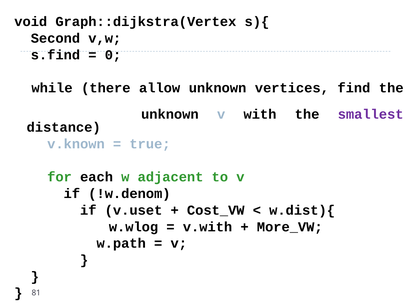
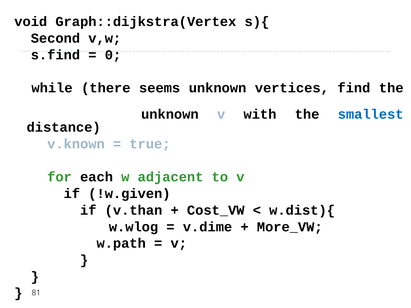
allow: allow -> seems
smallest colour: purple -> blue
!w.denom: !w.denom -> !w.given
v.uset: v.uset -> v.than
v.with: v.with -> v.dime
